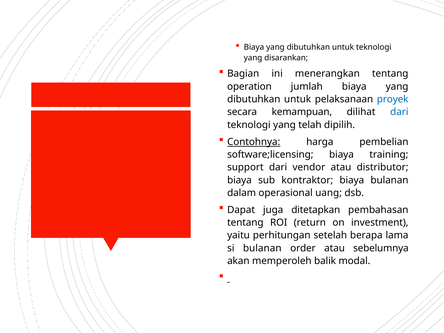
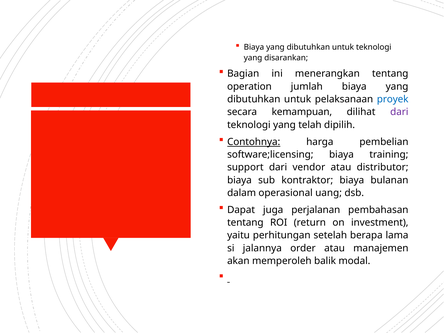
dari at (399, 112) colour: blue -> purple
ditetapkan: ditetapkan -> perjalanan
si bulanan: bulanan -> jalannya
sebelumnya: sebelumnya -> manajemen
